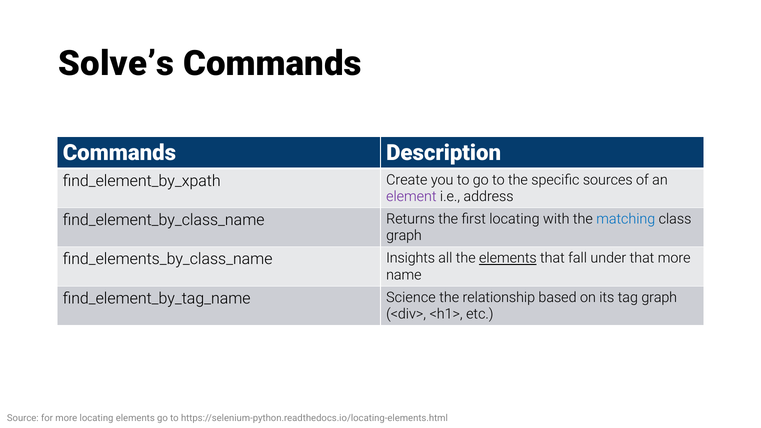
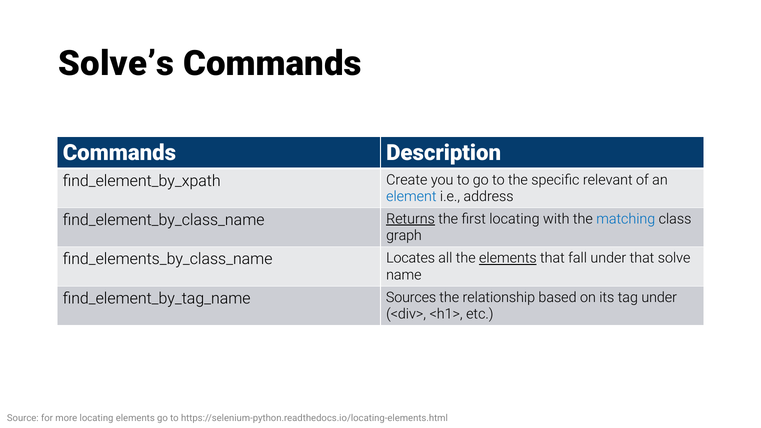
sources: sources -> relevant
element colour: purple -> blue
Returns underline: none -> present
Insights: Insights -> Locates
that more: more -> solve
Science: Science -> Sources
tag graph: graph -> under
